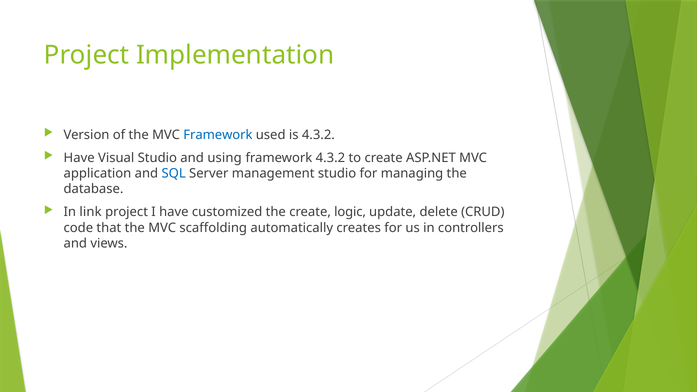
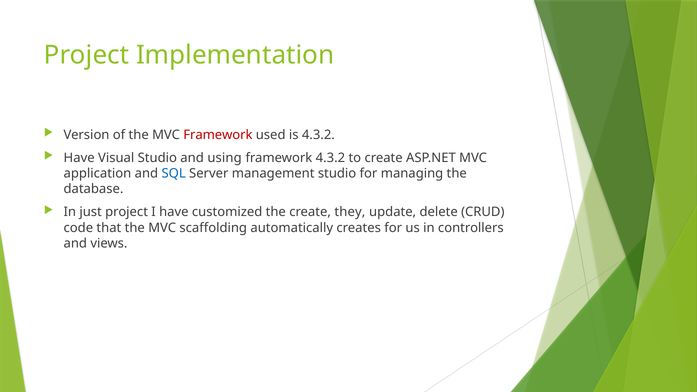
Framework at (218, 135) colour: blue -> red
link: link -> just
logic: logic -> they
